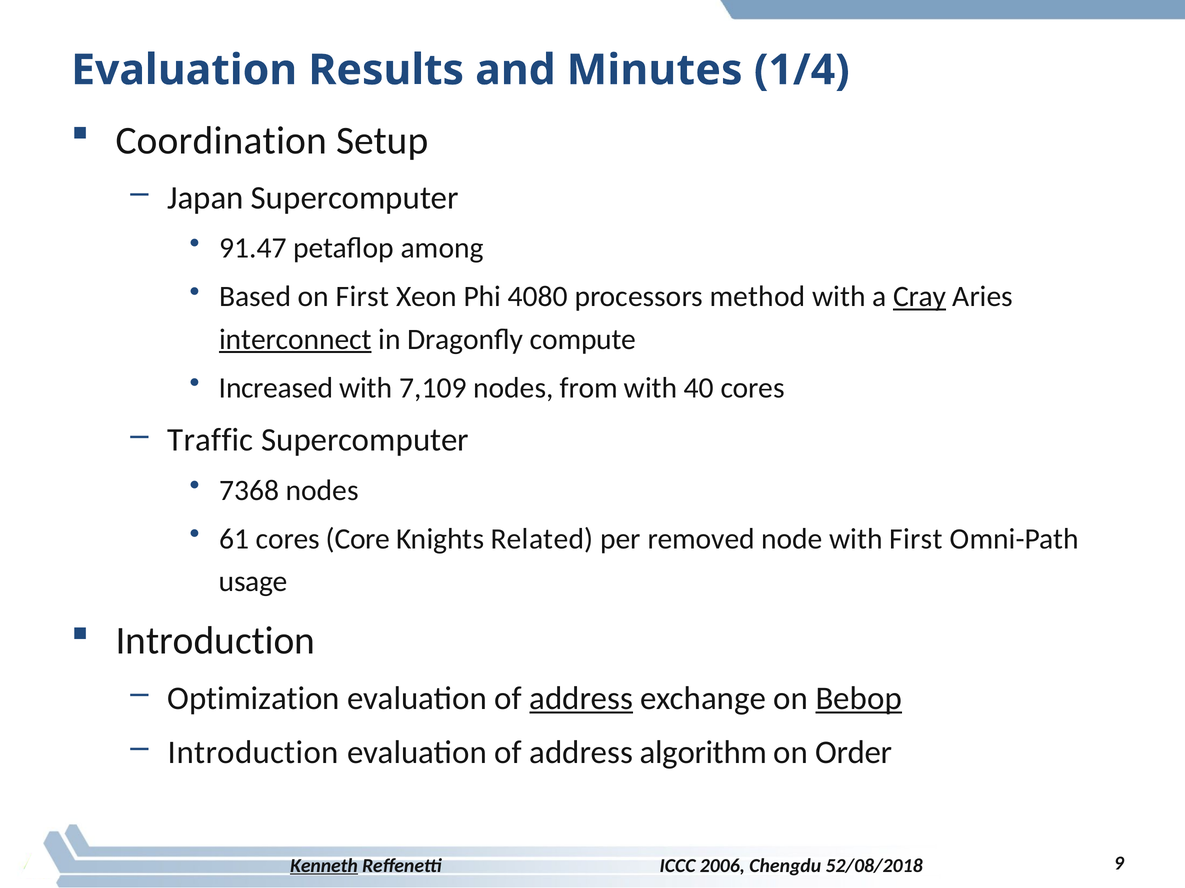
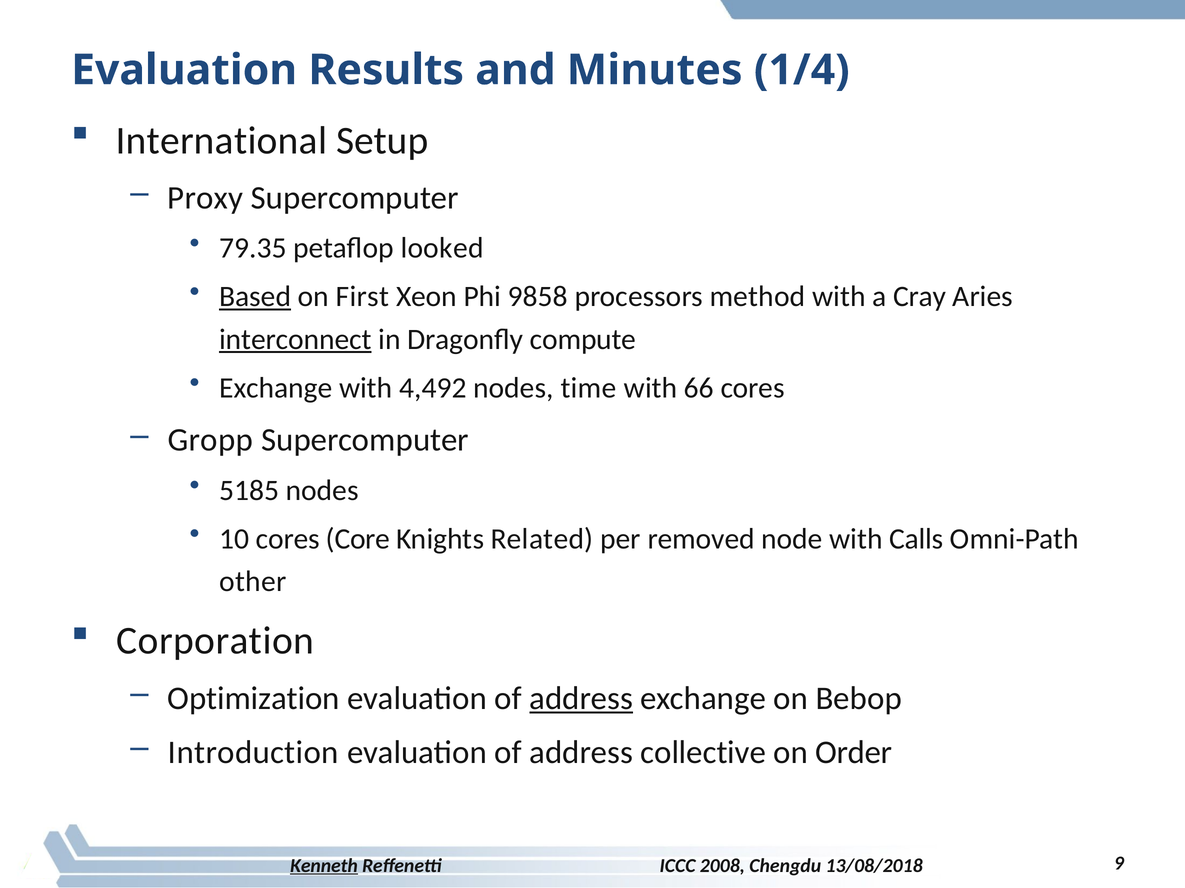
Coordination: Coordination -> International
Japan: Japan -> Proxy
91.47: 91.47 -> 79.35
among: among -> looked
Based underline: none -> present
4080: 4080 -> 9858
Cray underline: present -> none
Increased at (276, 388): Increased -> Exchange
7,109: 7,109 -> 4,492
from: from -> time
40: 40 -> 66
Traffic: Traffic -> Gropp
7368: 7368 -> 5185
61: 61 -> 10
with First: First -> Calls
usage: usage -> other
Introduction at (215, 641): Introduction -> Corporation
Bebop underline: present -> none
algorithm: algorithm -> collective
2006: 2006 -> 2008
52/08/2018: 52/08/2018 -> 13/08/2018
